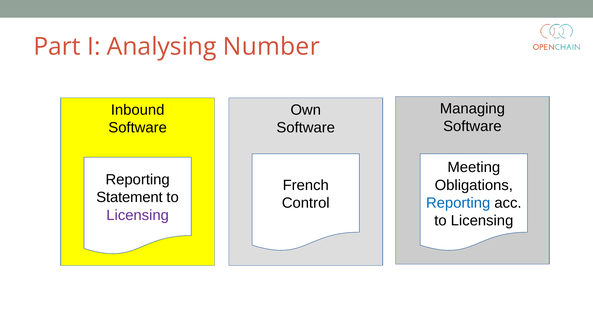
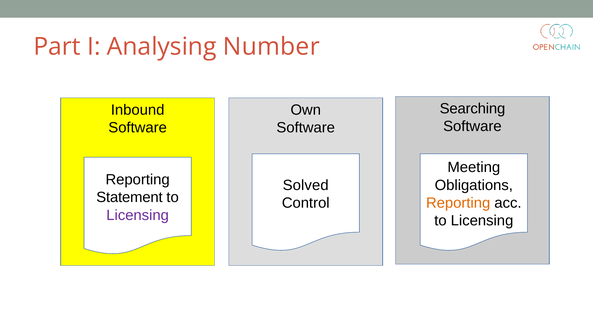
Managing: Managing -> Searching
French: French -> Solved
Reporting at (458, 203) colour: blue -> orange
